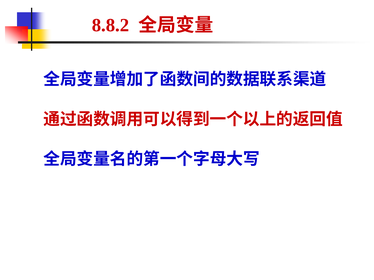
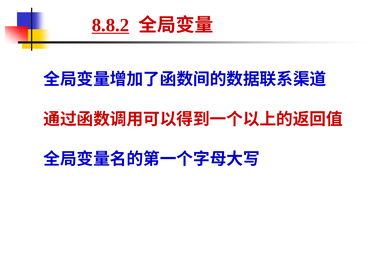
8.8.2 underline: none -> present
